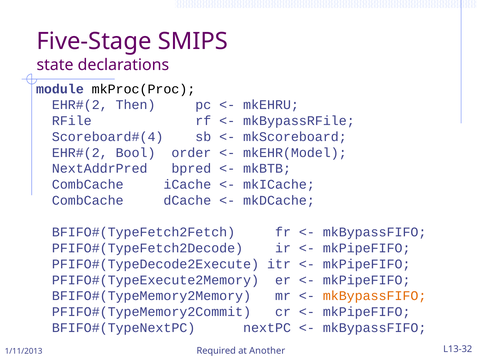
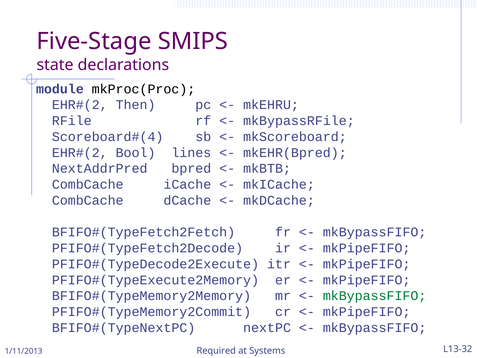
order: order -> lines
mkEHR(Model: mkEHR(Model -> mkEHR(Bpred
mkBypassFIFO at (375, 296) colour: orange -> green
Another: Another -> Systems
